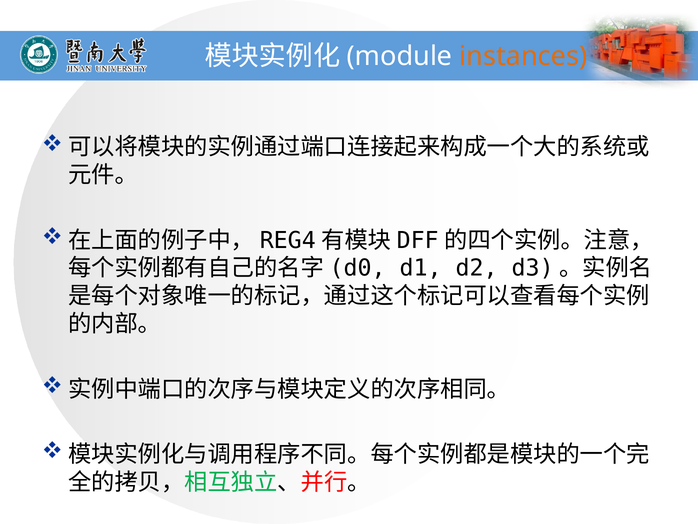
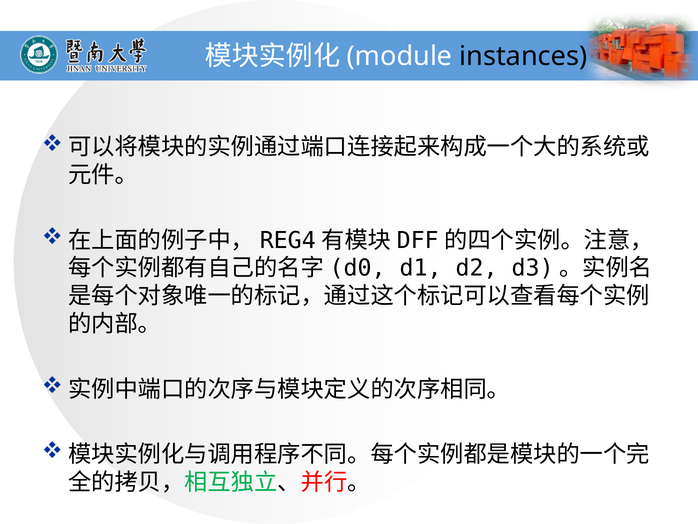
instances colour: orange -> black
